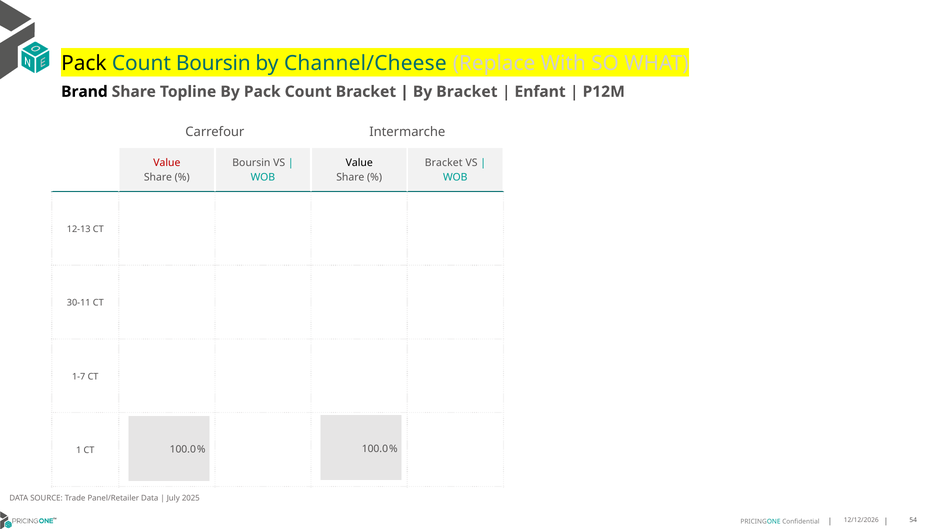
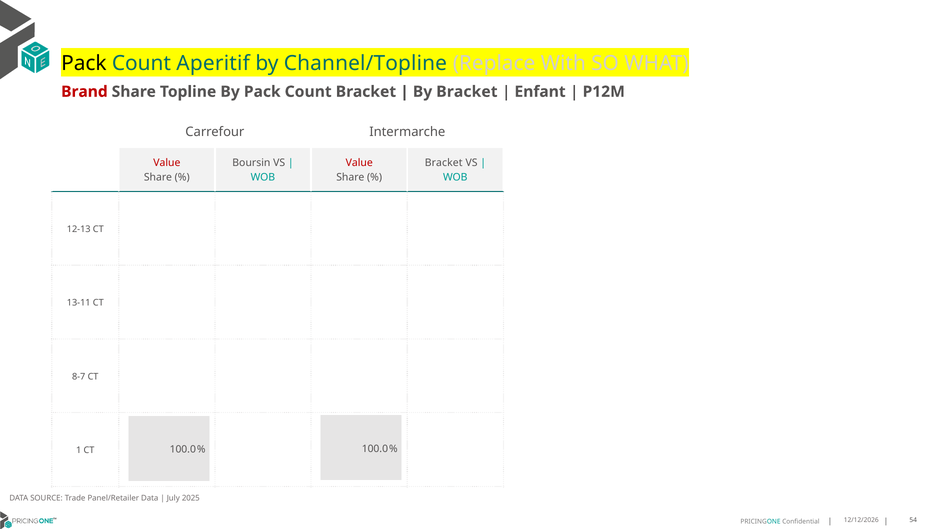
Count Boursin: Boursin -> Aperitif
Channel/Cheese: Channel/Cheese -> Channel/Topline
Brand colour: black -> red
Value at (359, 163) colour: black -> red
30-11: 30-11 -> 13-11
1-7: 1-7 -> 8-7
